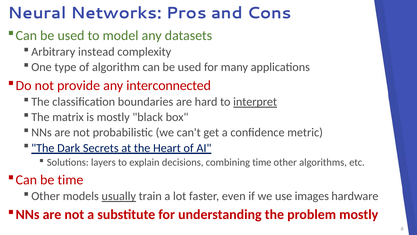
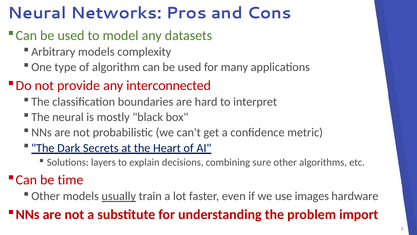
Arbitrary instead: instead -> models
interpret underline: present -> none
The matrix: matrix -> neural
combining time: time -> sure
problem mostly: mostly -> import
